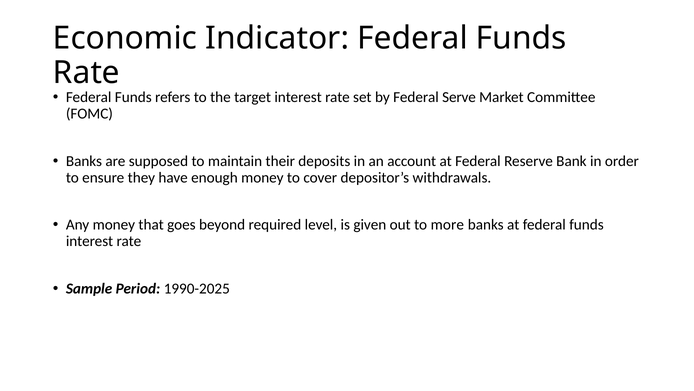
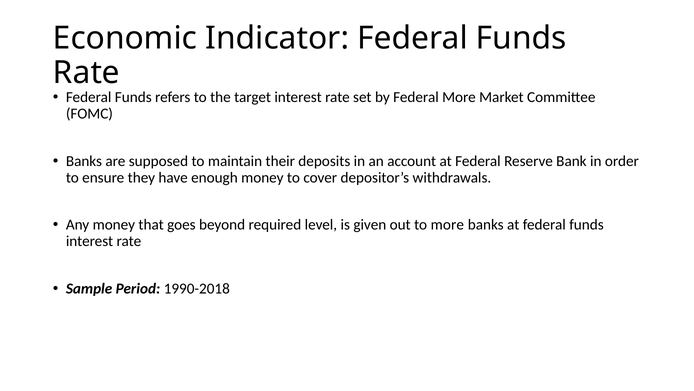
Federal Serve: Serve -> More
1990-2025: 1990-2025 -> 1990-2018
